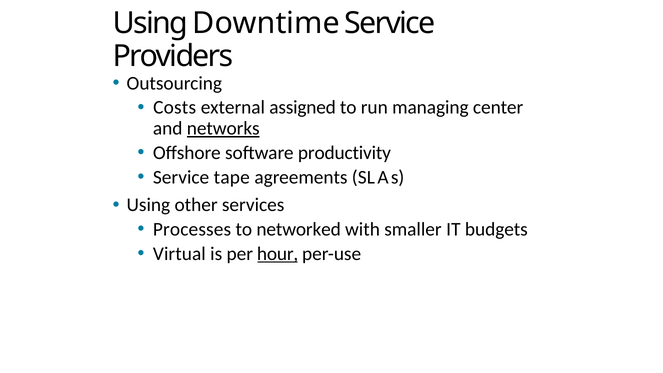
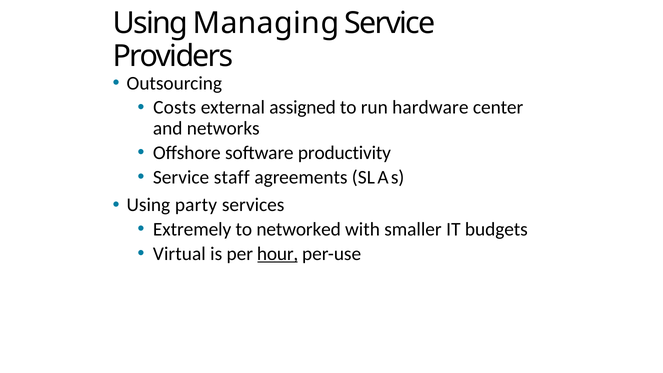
Downtime: Downtime -> Managing
managing: managing -> hardware
networks underline: present -> none
tape: tape -> staff
other: other -> party
Processes: Processes -> Extremely
